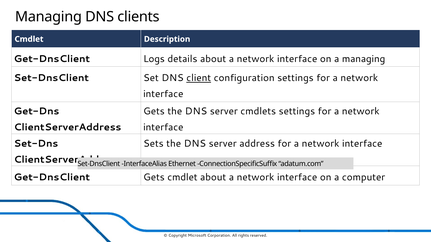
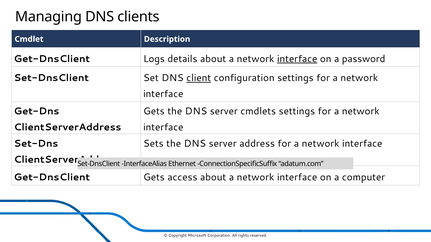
interface at (297, 59) underline: none -> present
a managing: managing -> password
Gets cmdlet: cmdlet -> access
